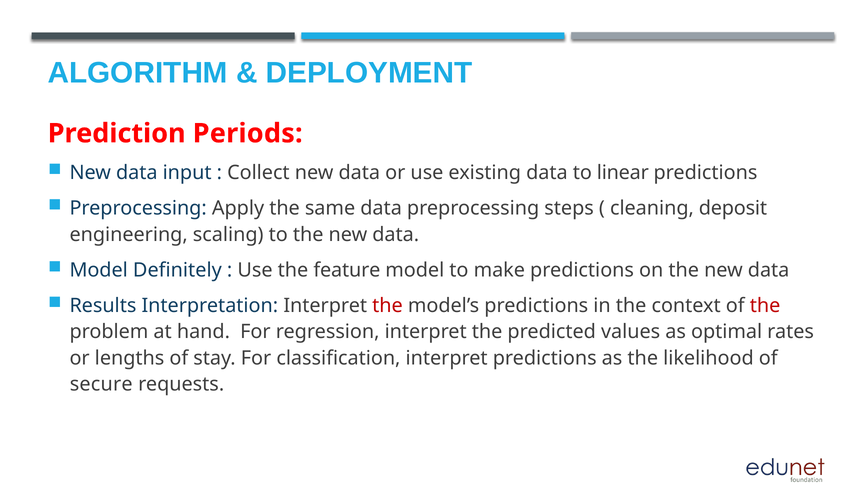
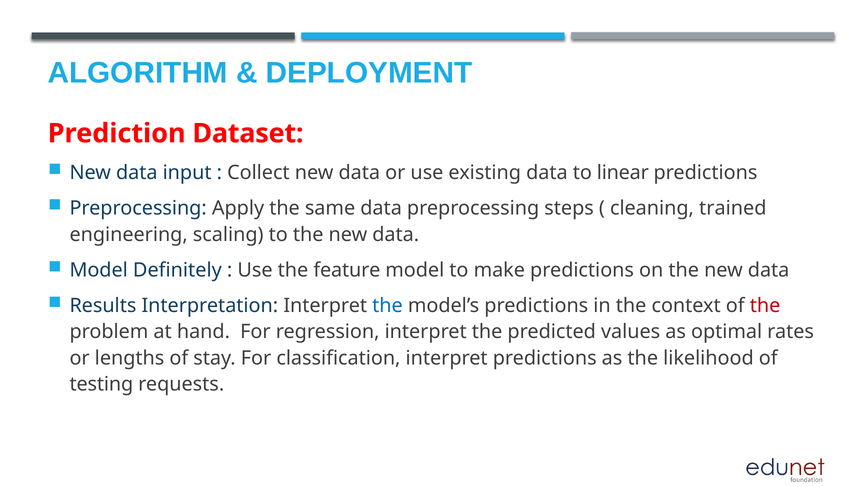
Periods: Periods -> Dataset
deposit: deposit -> trained
the at (388, 306) colour: red -> blue
secure: secure -> testing
